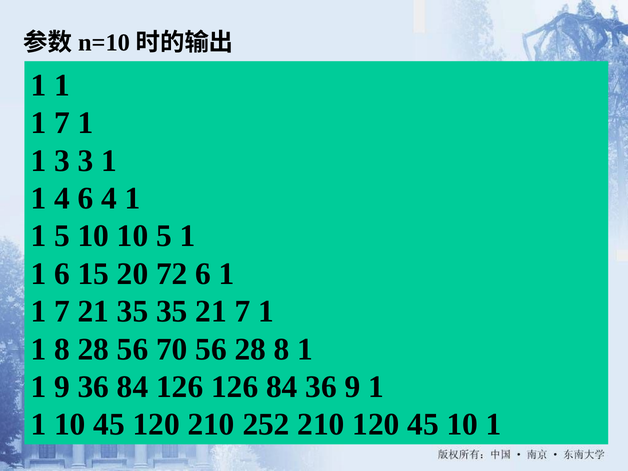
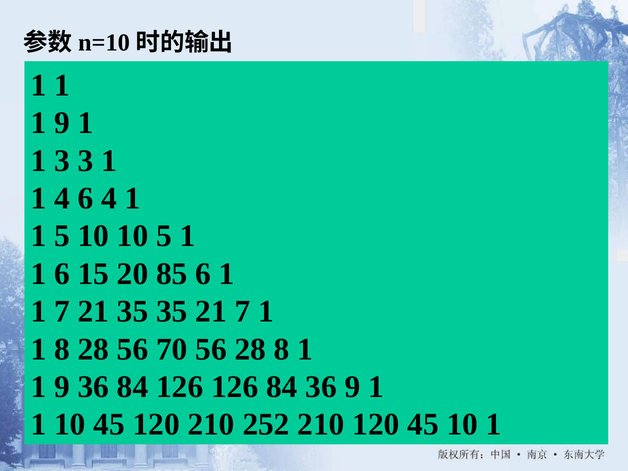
7 at (62, 123): 7 -> 9
72: 72 -> 85
